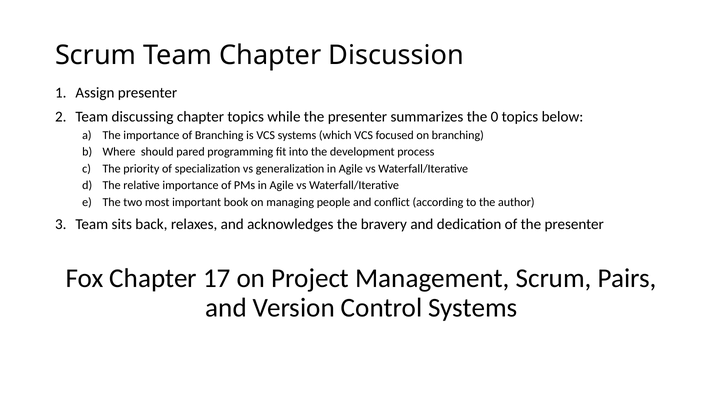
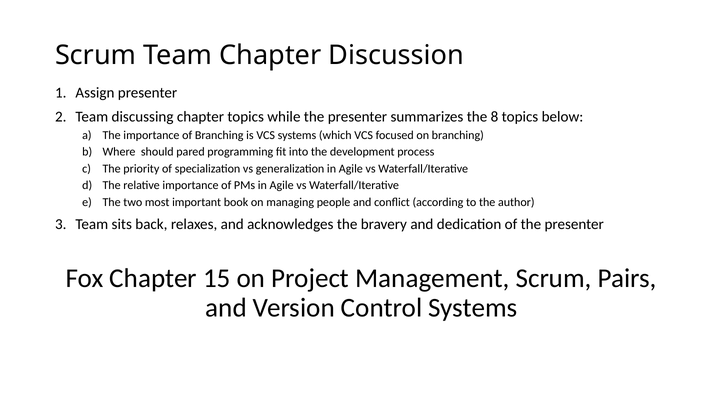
0: 0 -> 8
17: 17 -> 15
